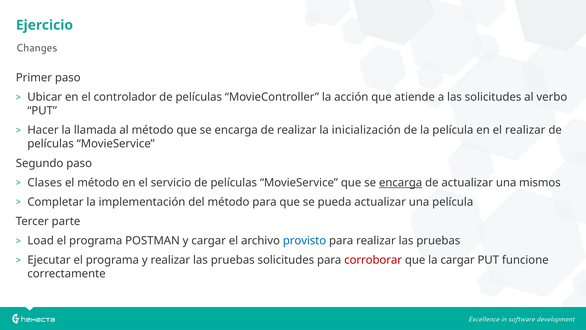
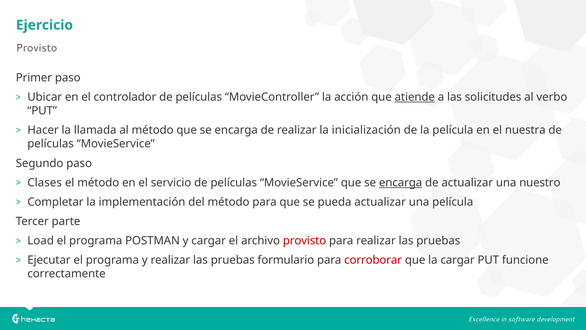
Changes at (37, 48): Changes -> Provisto
atiende underline: none -> present
el realizar: realizar -> nuestra
mismos: mismos -> nuestro
provisto at (305, 241) colour: blue -> red
pruebas solicitudes: solicitudes -> formulario
